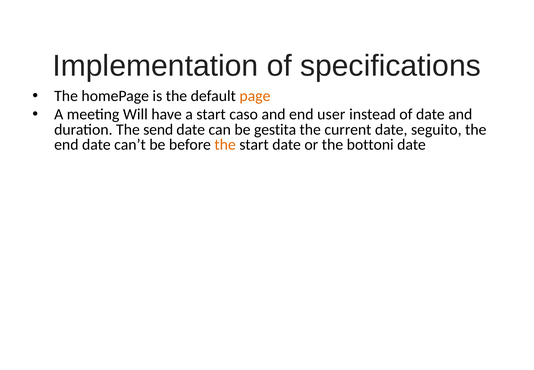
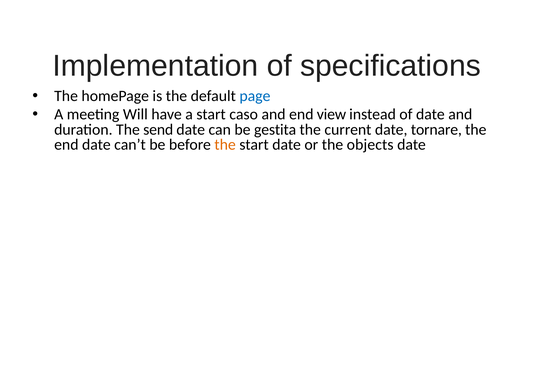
page colour: orange -> blue
user: user -> view
seguito: seguito -> tornare
bottoni: bottoni -> objects
